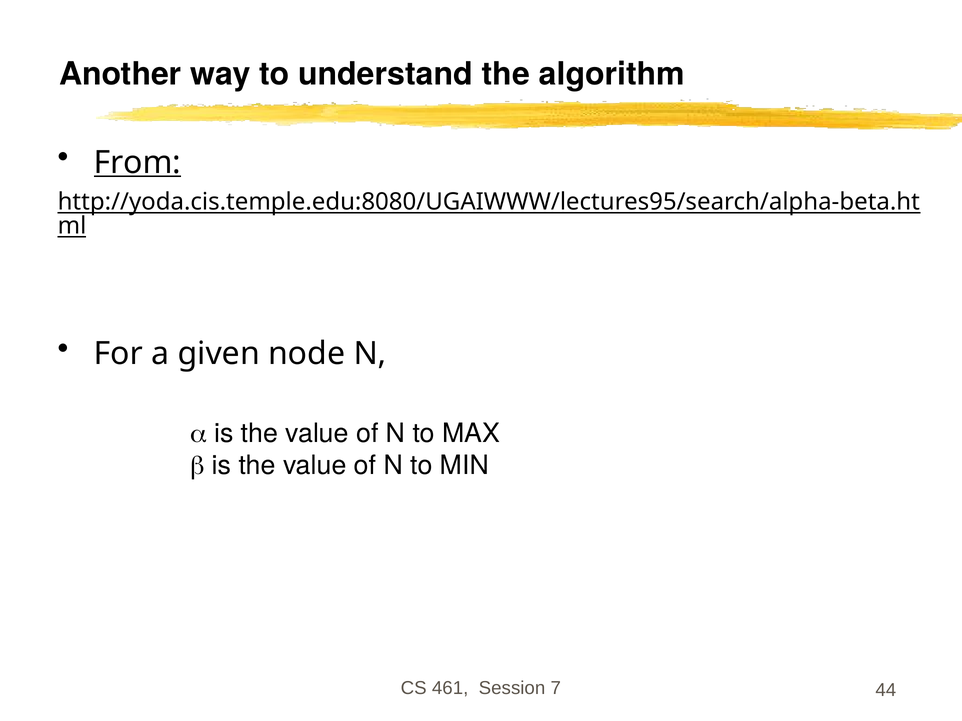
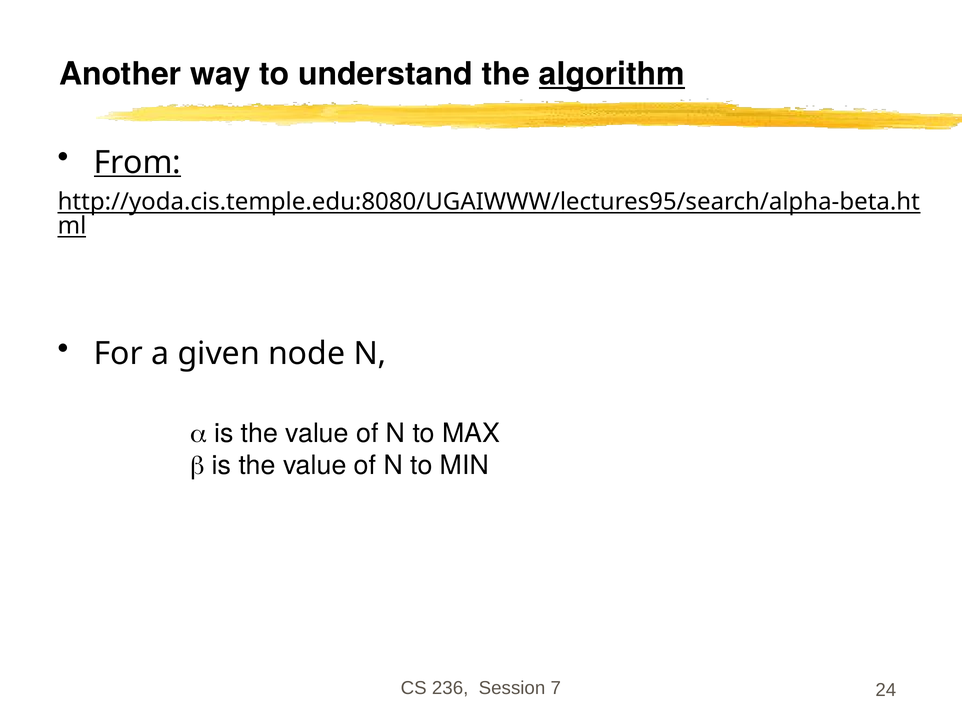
algorithm underline: none -> present
461: 461 -> 236
44: 44 -> 24
